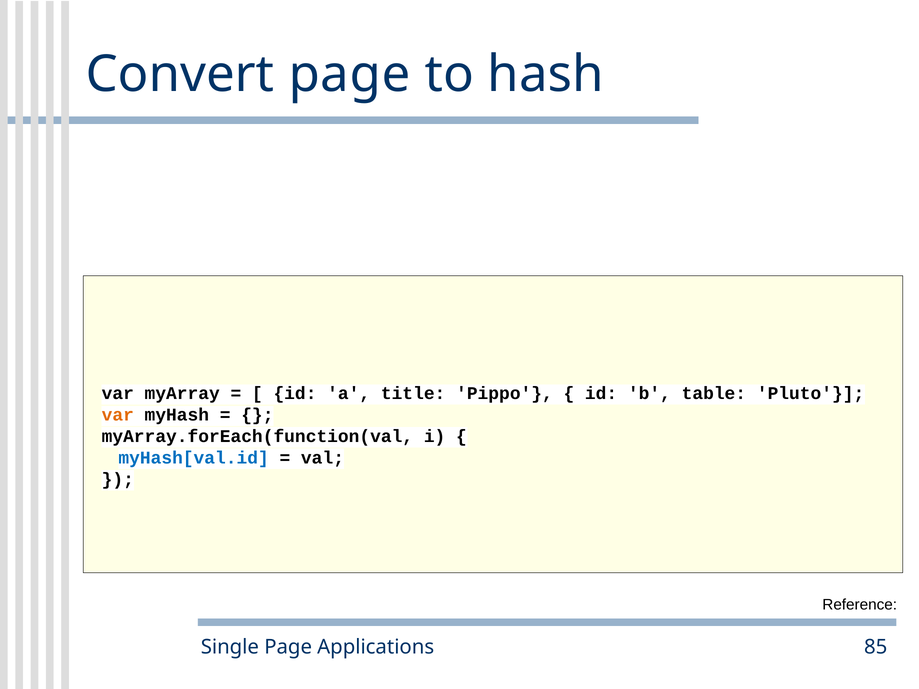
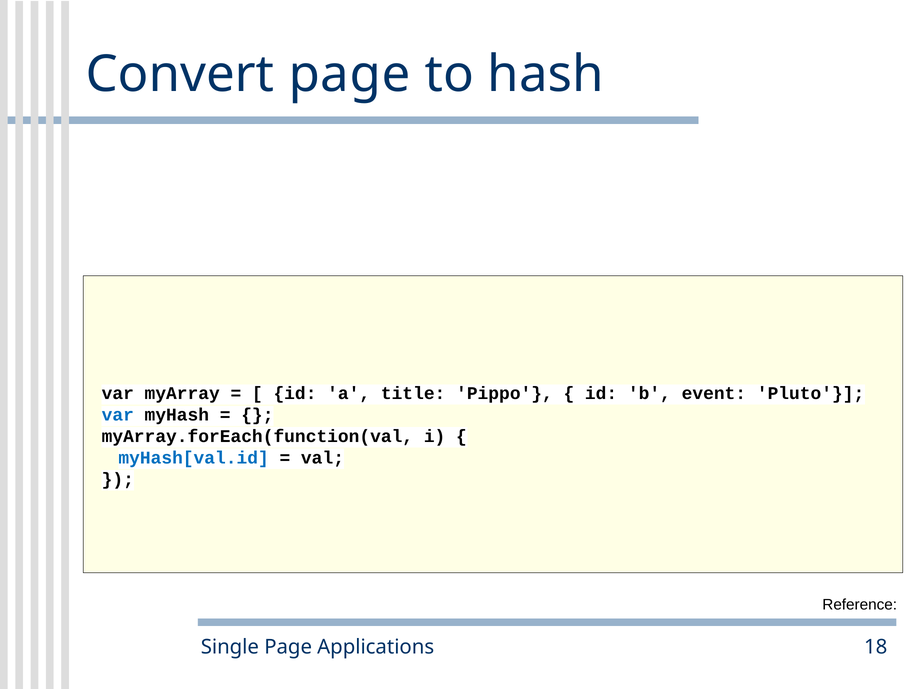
table: table -> event
var at (118, 415) colour: orange -> blue
85: 85 -> 18
